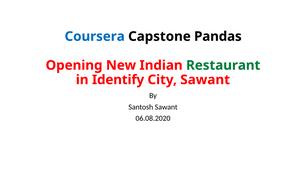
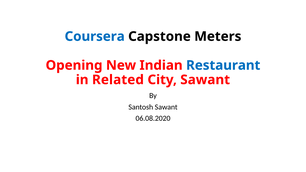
Pandas: Pandas -> Meters
Restaurant colour: green -> blue
Identify: Identify -> Related
